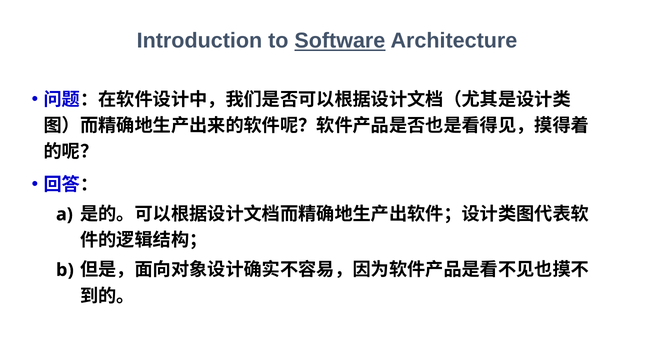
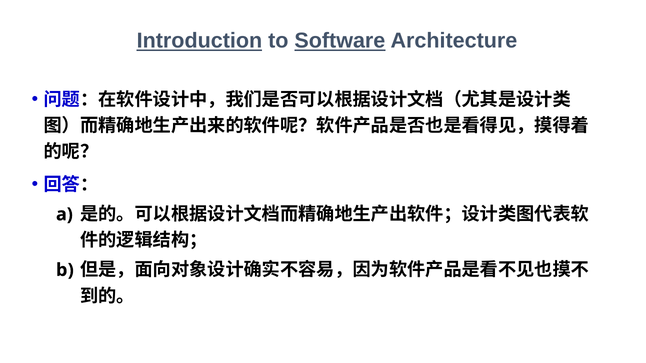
Introduction underline: none -> present
